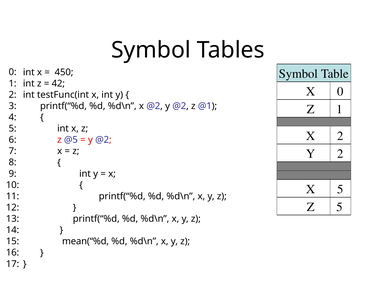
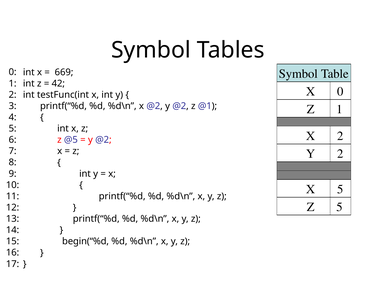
450: 450 -> 669
mean(“%d: mean(“%d -> begin(“%d
